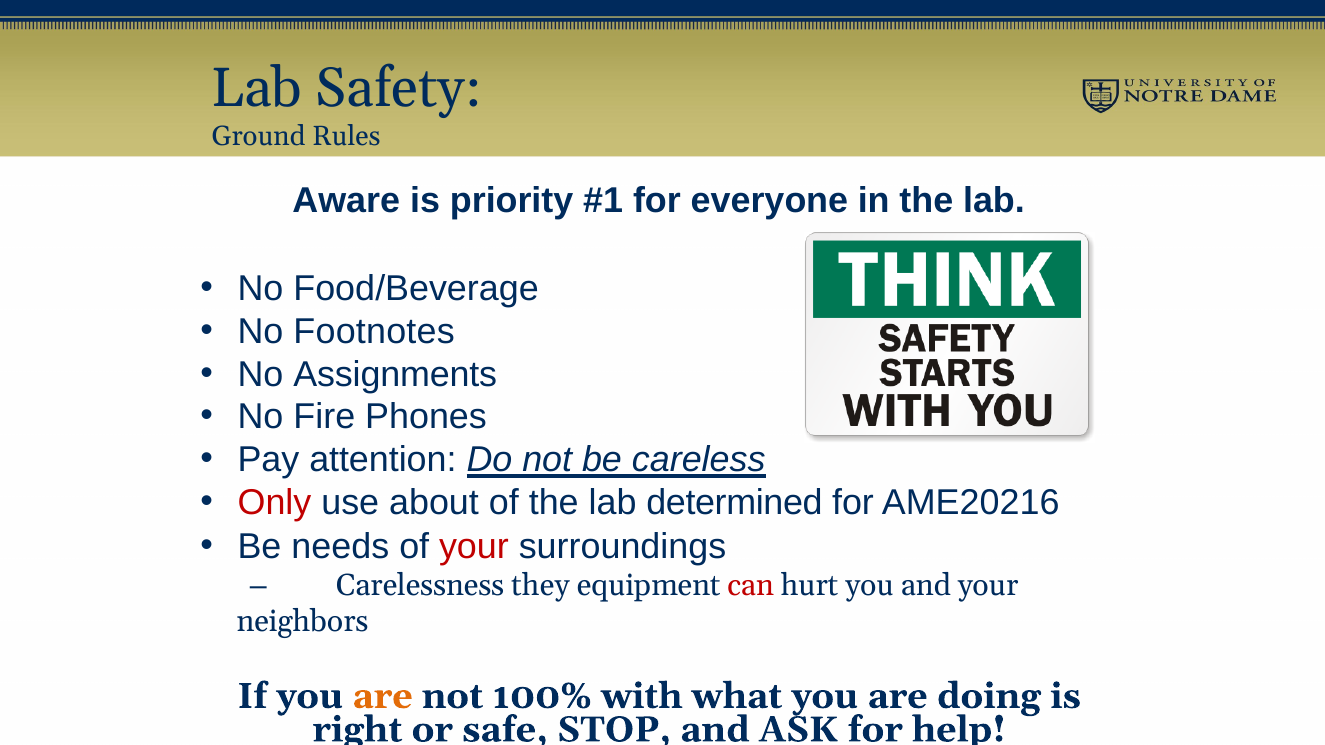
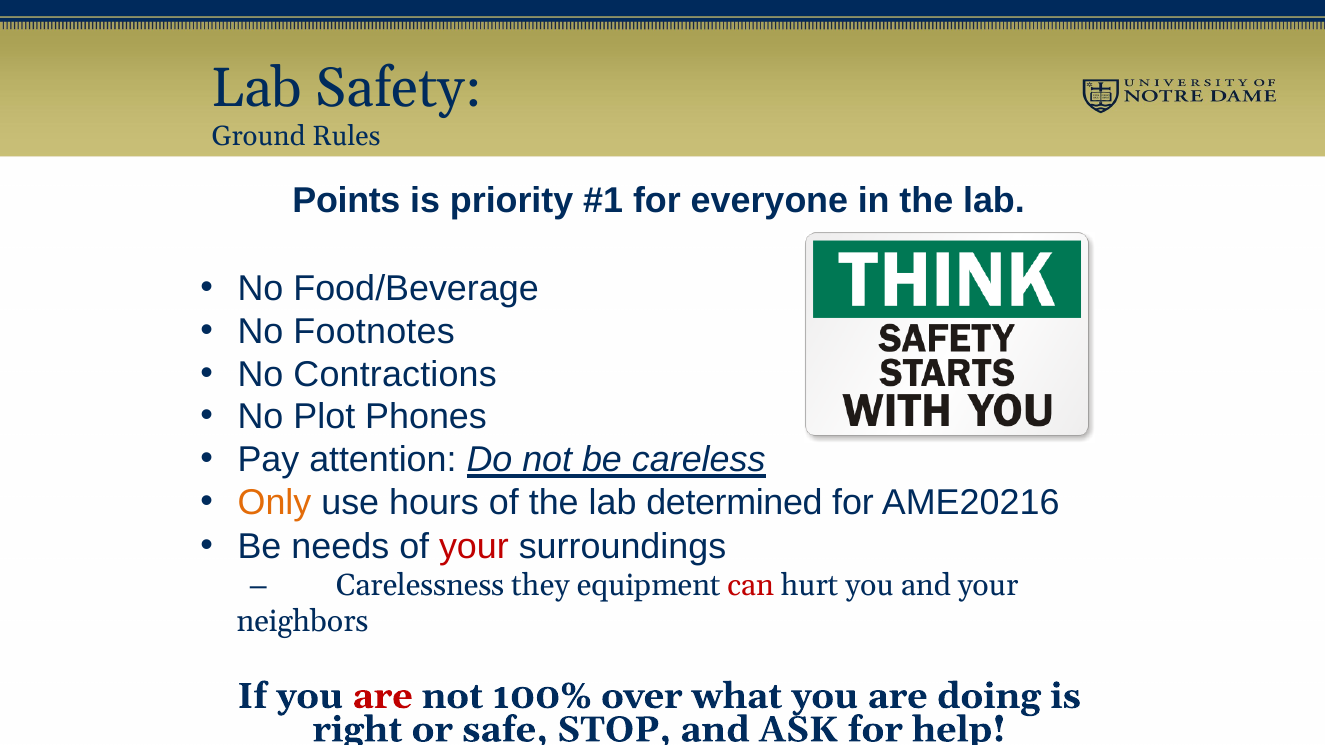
Aware: Aware -> Points
Assignments: Assignments -> Contractions
Fire: Fire -> Plot
Only colour: red -> orange
about: about -> hours
are at (383, 696) colour: orange -> red
with: with -> over
